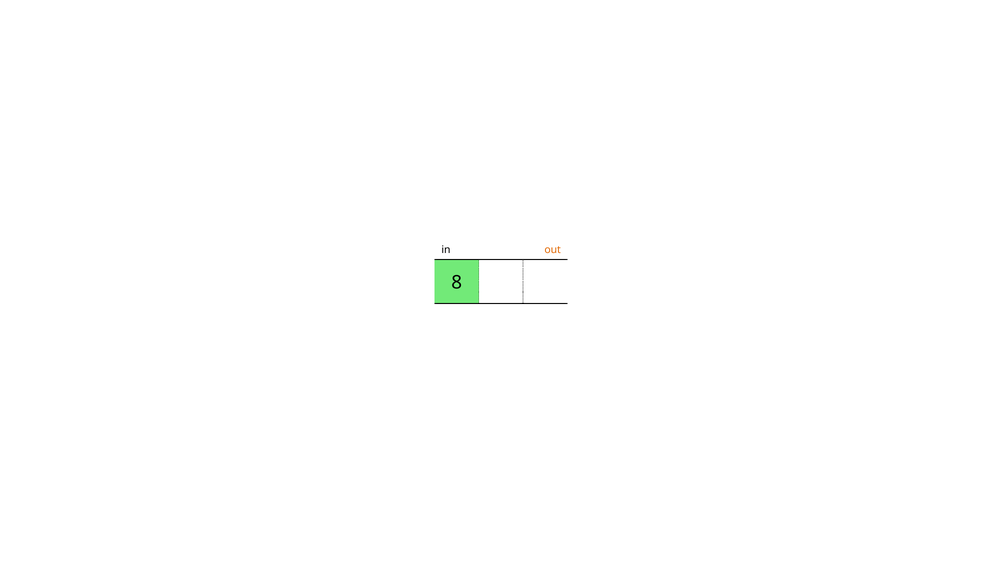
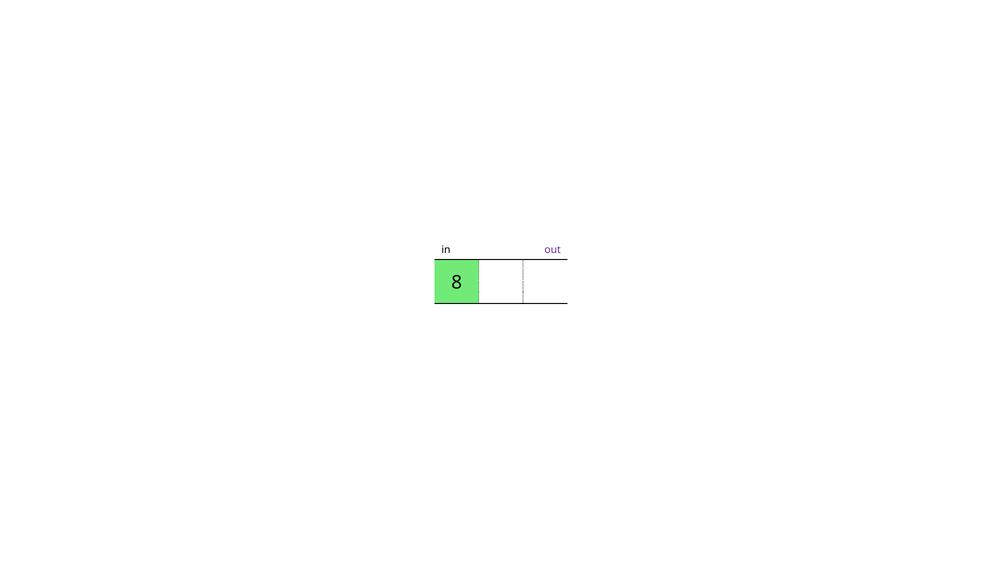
out colour: orange -> purple
